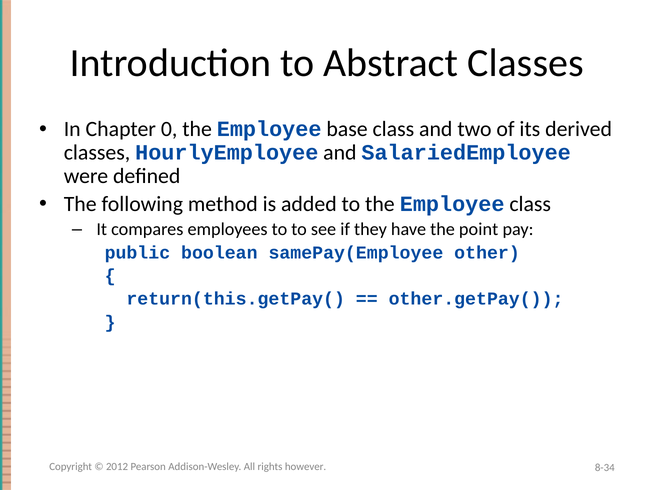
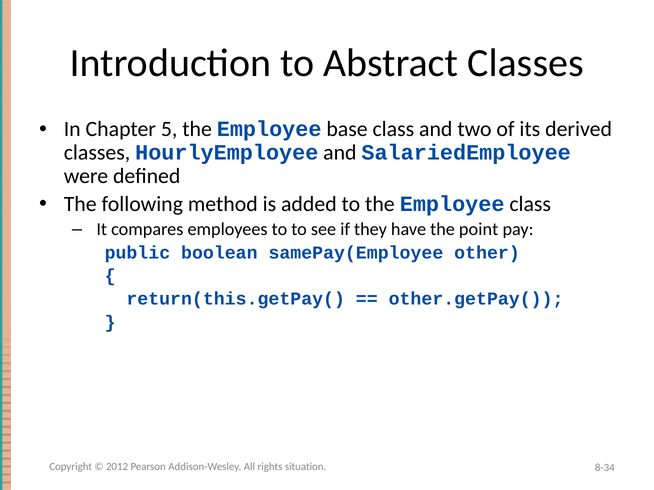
0: 0 -> 5
however: however -> situation
